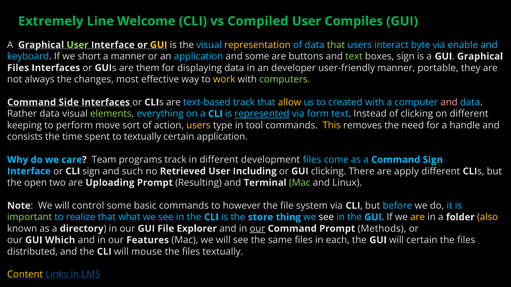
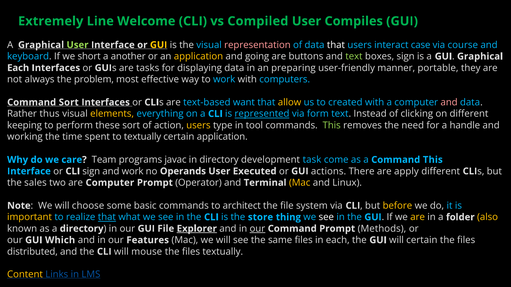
representation colour: yellow -> pink
that at (336, 45) colour: light green -> white
byte: byte -> case
enable: enable -> course
a manner: manner -> another
application at (198, 56) colour: light blue -> yellow
and some: some -> going
Files at (18, 68): Files -> Each
them: them -> tasks
developer: developer -> preparing
changes: changes -> problem
work at (224, 79) colour: yellow -> light blue
computers colour: light green -> light blue
Command Side: Side -> Sort
text-based track: track -> want
Rather data: data -> thus
elements colour: light green -> yellow
move: move -> these
This at (332, 125) colour: yellow -> light green
consists: consists -> working
programs track: track -> javac
in different: different -> directory
development files: files -> task
Command Sign: Sign -> This
and such: such -> work
Retrieved: Retrieved -> Operands
Including: Including -> Executed
GUI clicking: clicking -> actions
open: open -> sales
are Uploading: Uploading -> Computer
Resulting: Resulting -> Operator
Mac at (300, 183) colour: light green -> yellow
control: control -> choose
however: however -> architect
before colour: light blue -> yellow
important colour: light green -> yellow
that at (107, 217) underline: none -> present
Explorer underline: none -> present
